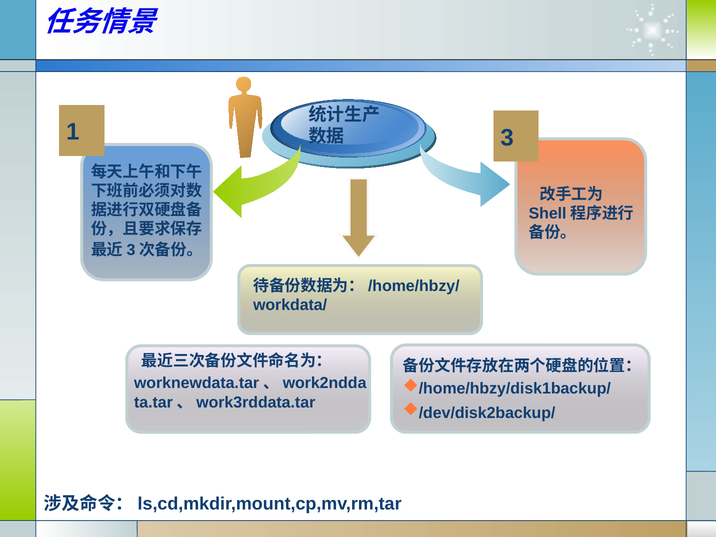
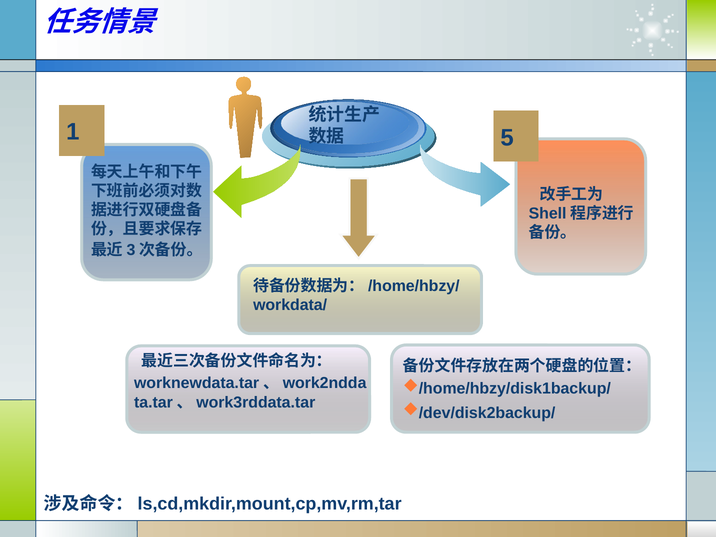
3: 3 -> 5
